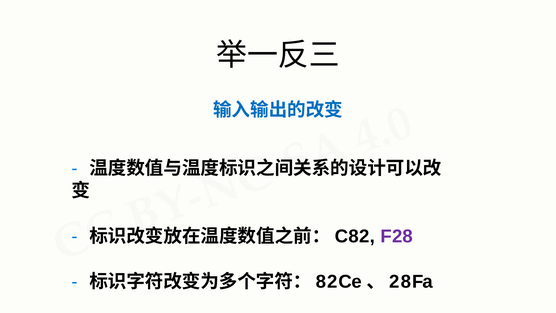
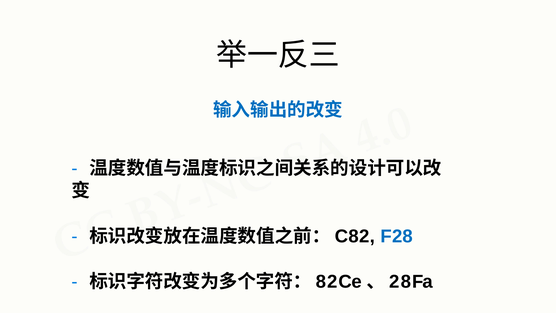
F28 colour: purple -> blue
